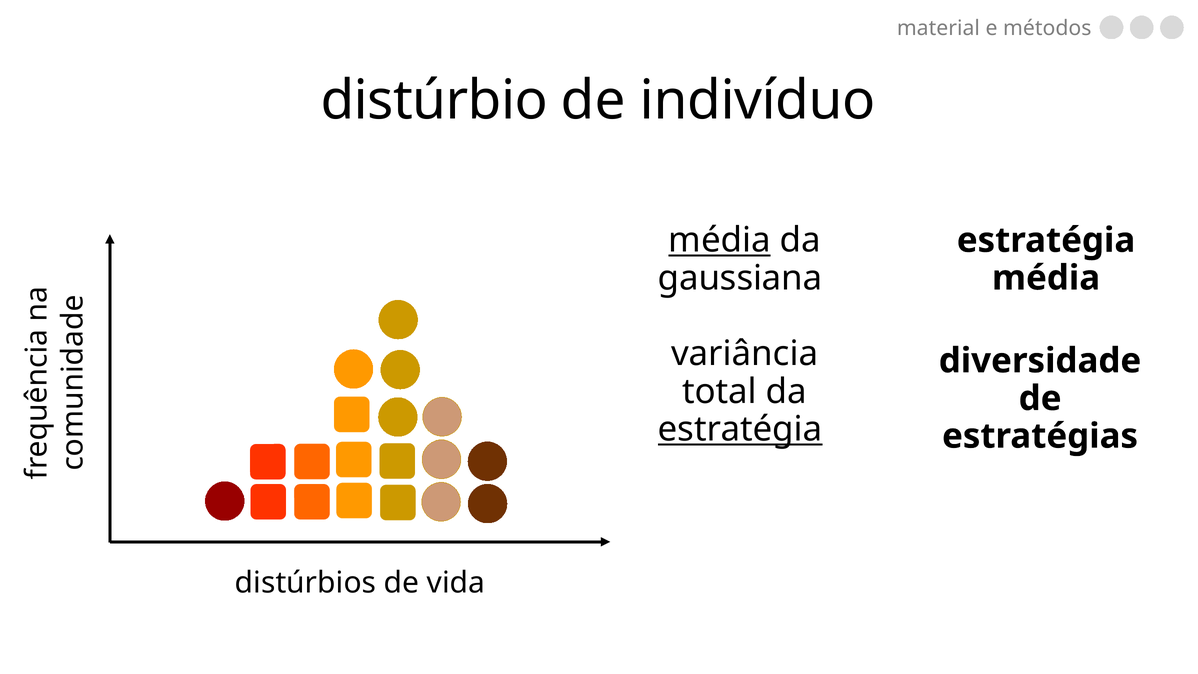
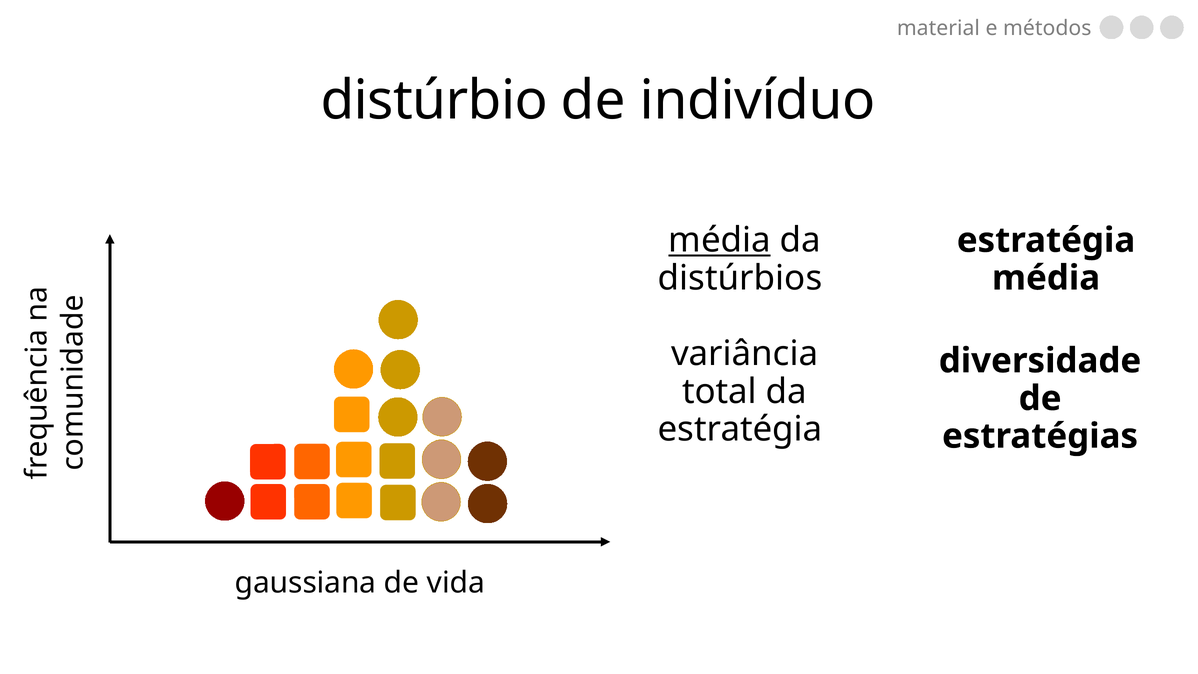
gaussiana: gaussiana -> distúrbios
estratégia at (740, 429) underline: present -> none
distúrbios: distúrbios -> gaussiana
